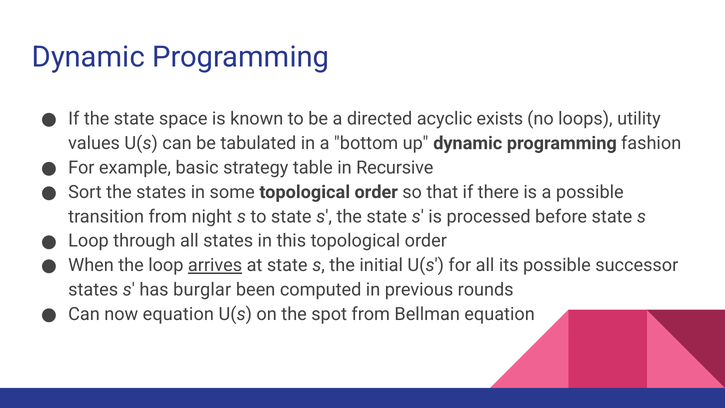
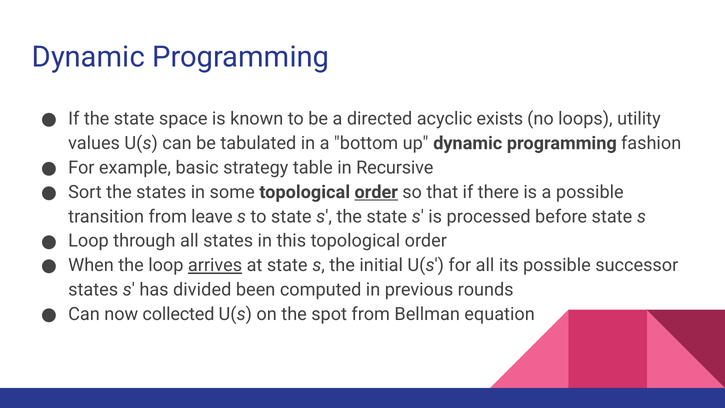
order at (376, 192) underline: none -> present
night: night -> leave
burglar: burglar -> divided
now equation: equation -> collected
